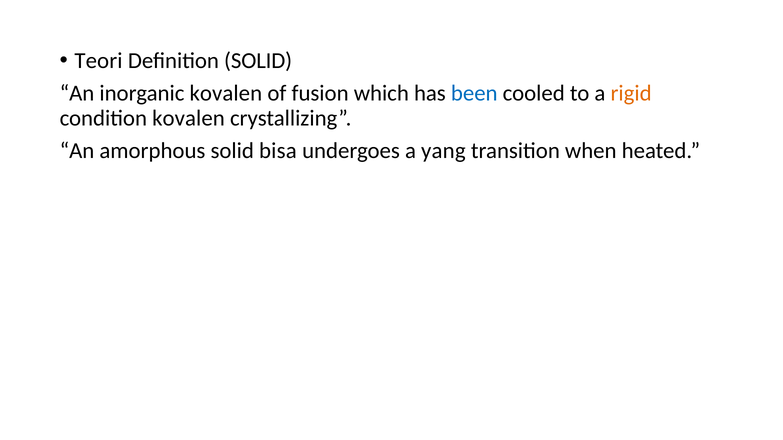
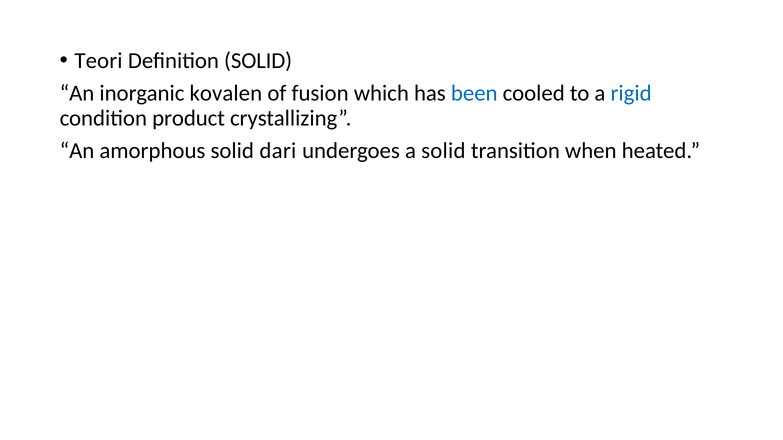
rigid colour: orange -> blue
condition kovalen: kovalen -> product
bisa: bisa -> dari
a yang: yang -> solid
